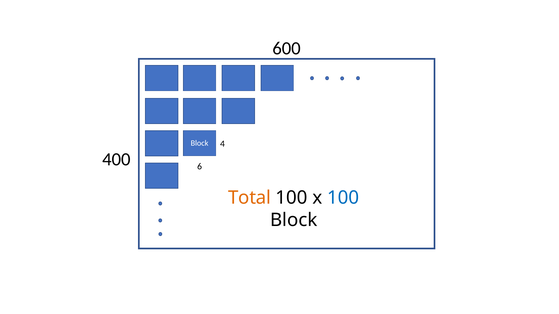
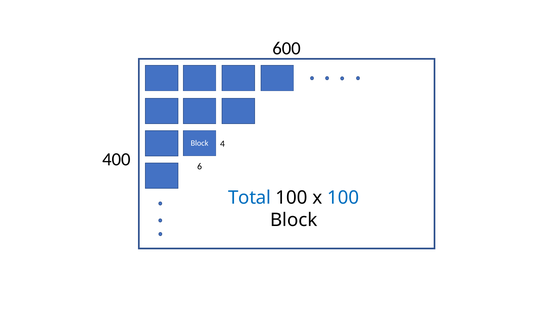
Total colour: orange -> blue
